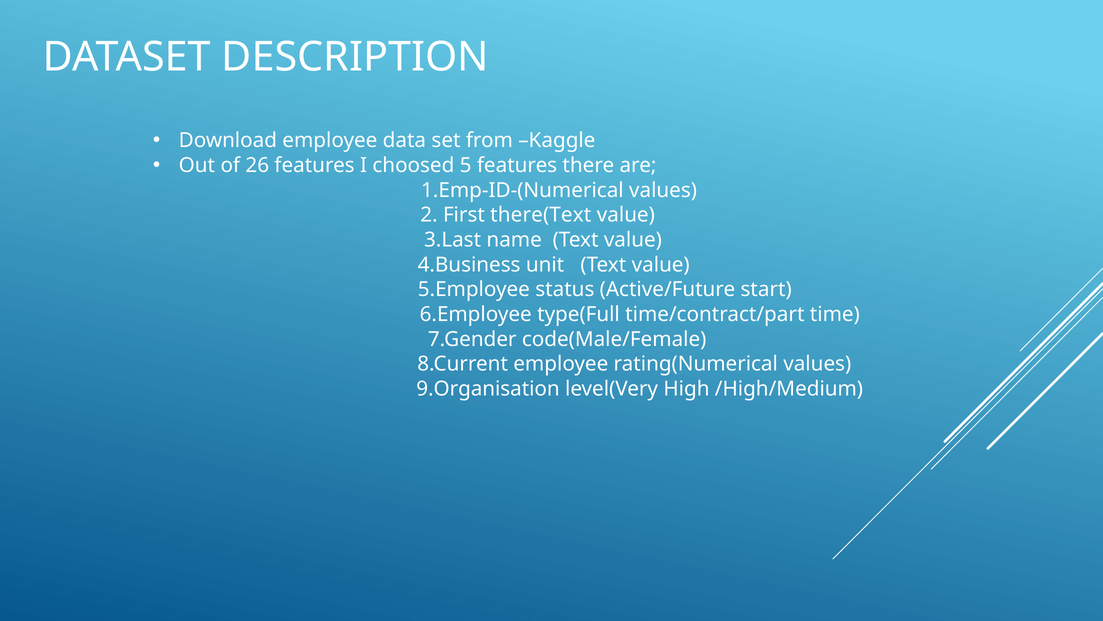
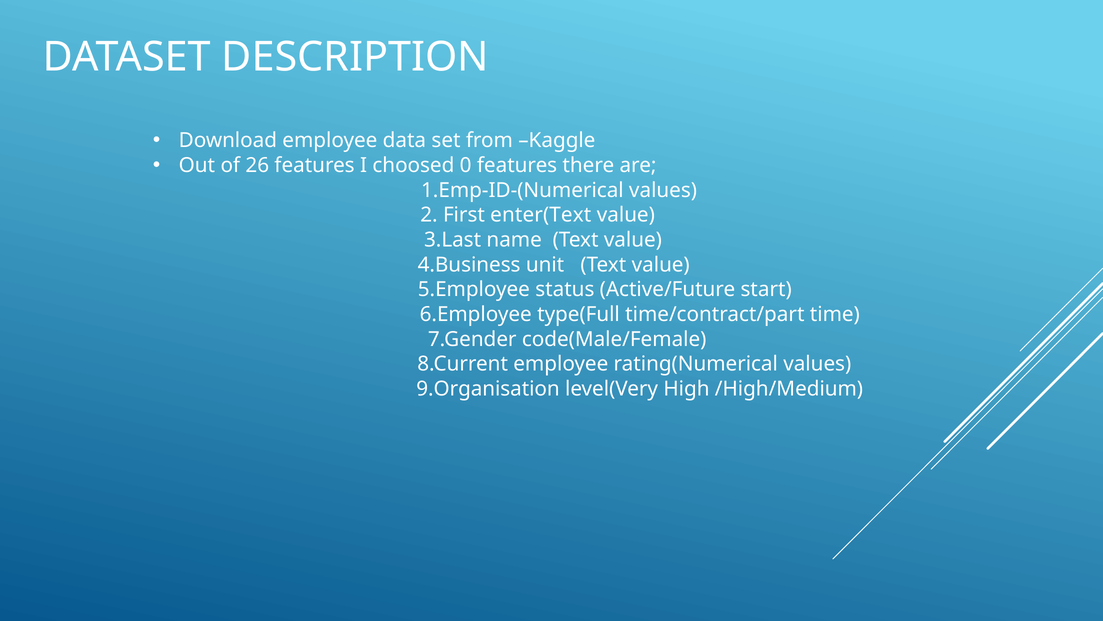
5: 5 -> 0
there(Text: there(Text -> enter(Text
